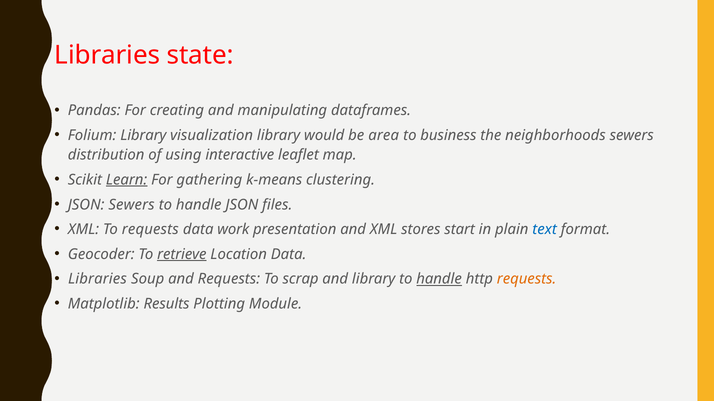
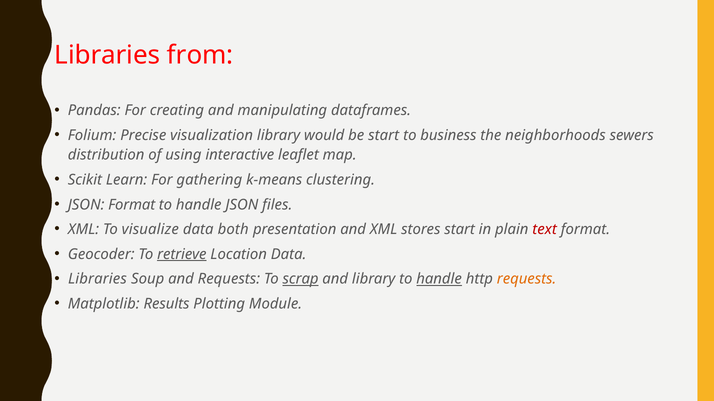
state: state -> from
Folium Library: Library -> Precise
be area: area -> start
Learn underline: present -> none
JSON Sewers: Sewers -> Format
To requests: requests -> visualize
work: work -> both
text colour: blue -> red
scrap underline: none -> present
